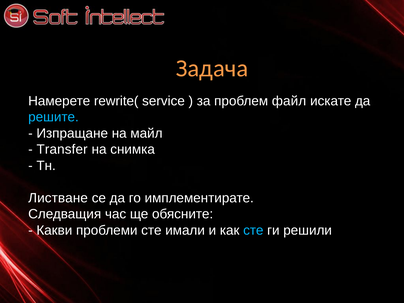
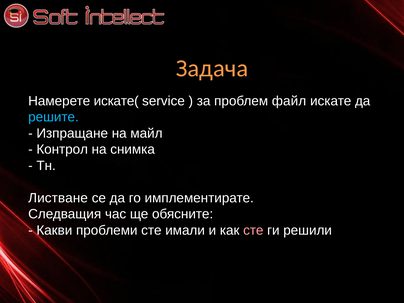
rewrite(: rewrite( -> искате(
Transfer: Transfer -> Контрол
сте at (253, 230) colour: light blue -> pink
